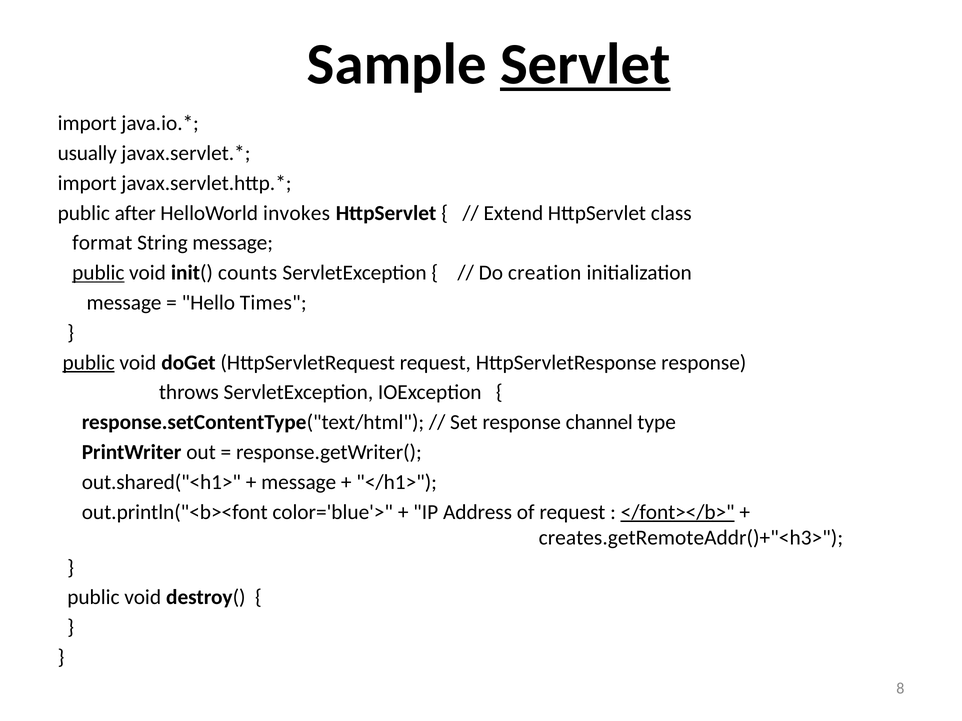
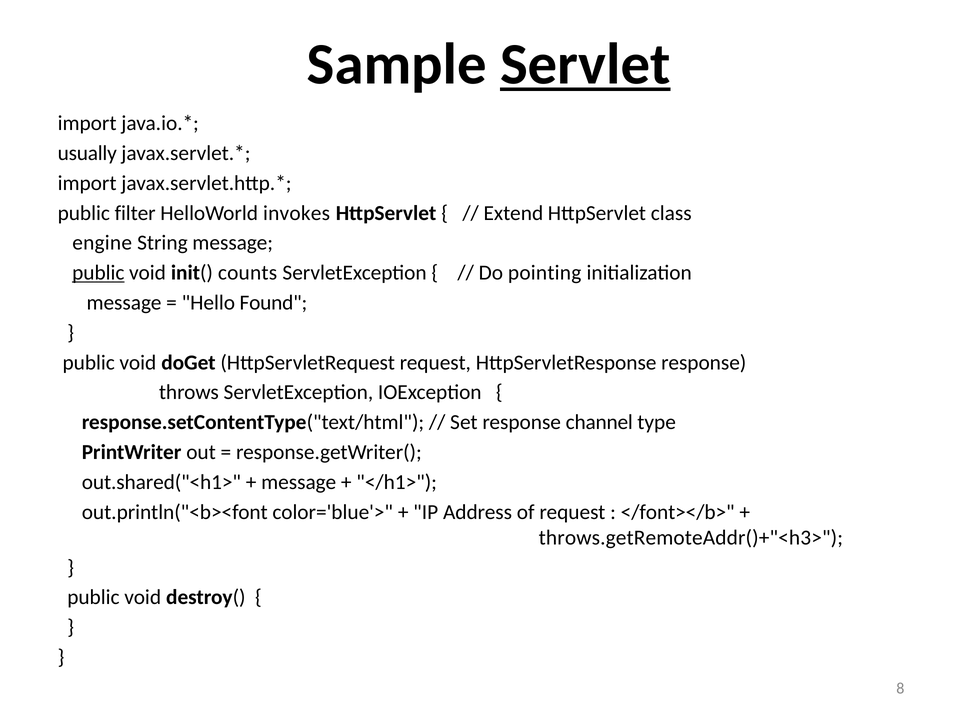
after: after -> filter
format: format -> engine
creation: creation -> pointing
Times: Times -> Found
public at (89, 363) underline: present -> none
</font></b> underline: present -> none
creates.getRemoteAddr()+"<h3>: creates.getRemoteAddr()+"<h3> -> throws.getRemoteAddr()+"<h3>
